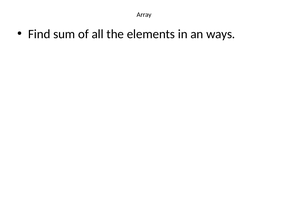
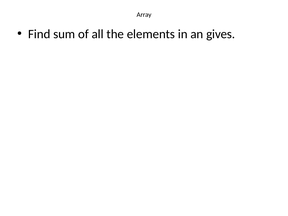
ways: ways -> gives
